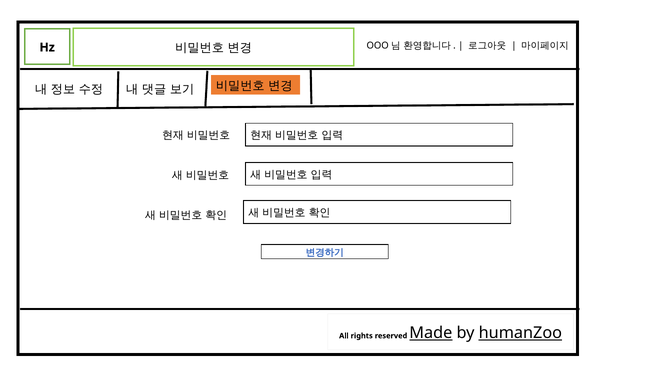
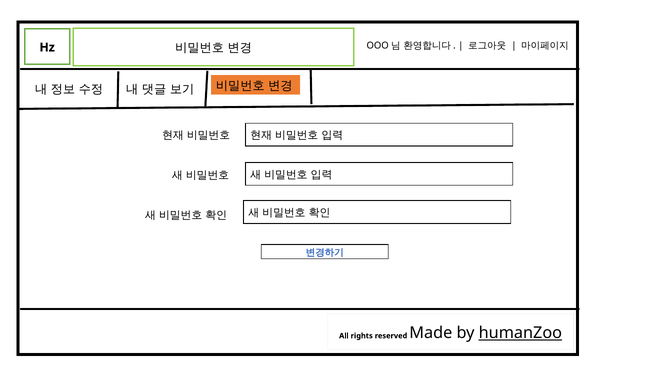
Made underline: present -> none
